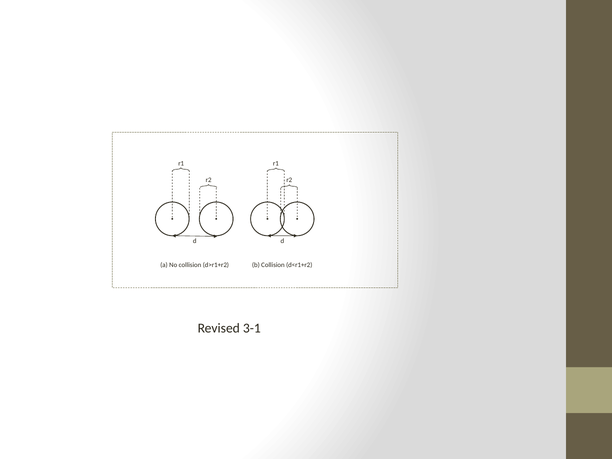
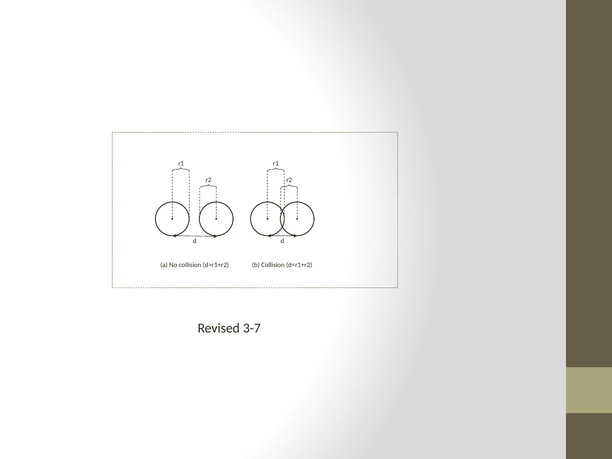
3-1: 3-1 -> 3-7
